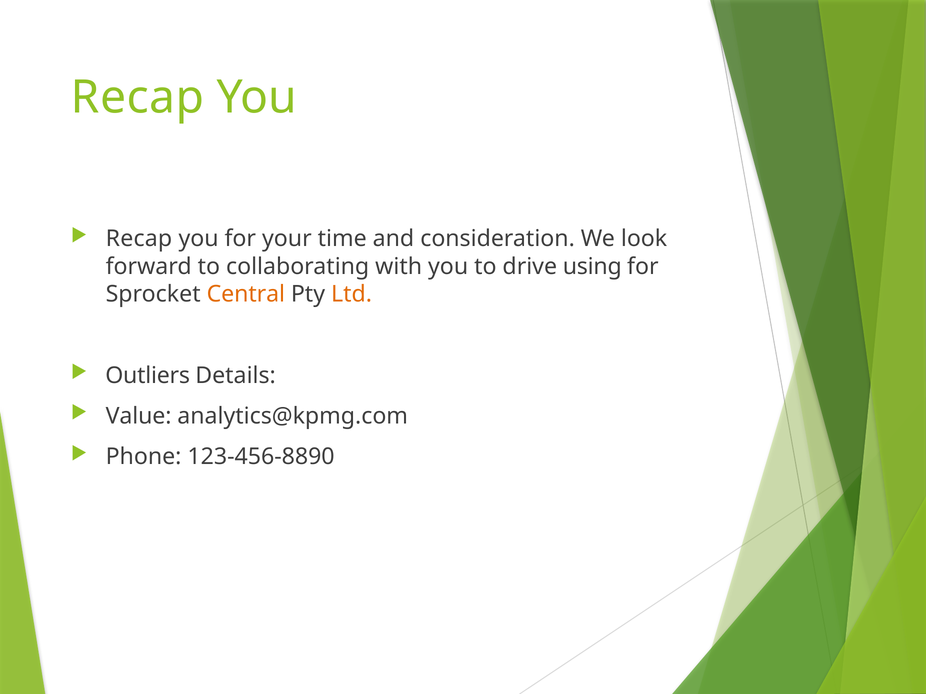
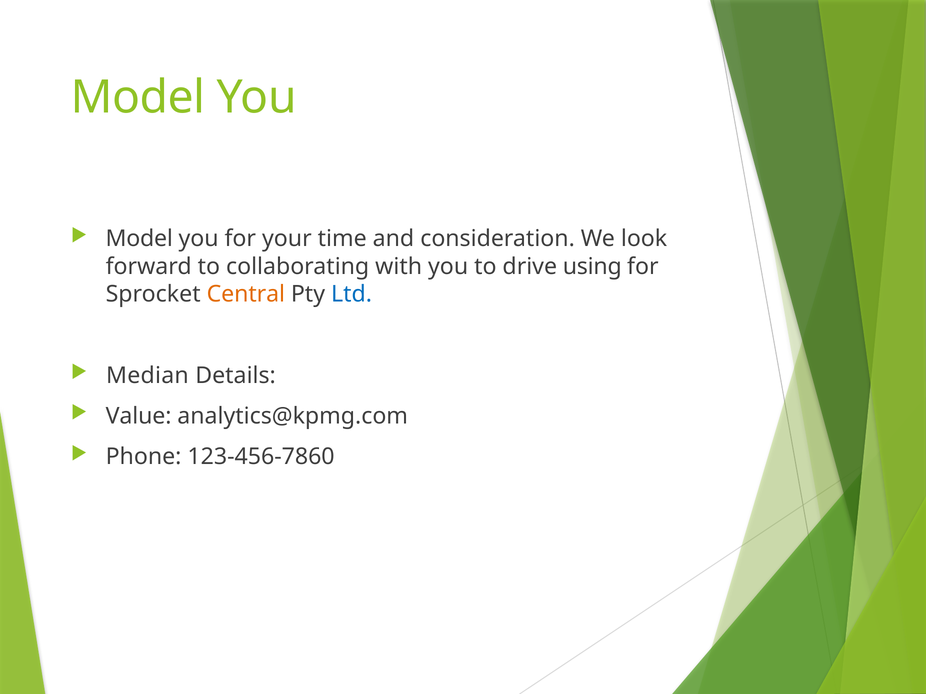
Recap at (138, 97): Recap -> Model
Recap at (139, 239): Recap -> Model
Ltd colour: orange -> blue
Outliers: Outliers -> Median
123-456-8890: 123-456-8890 -> 123-456-7860
